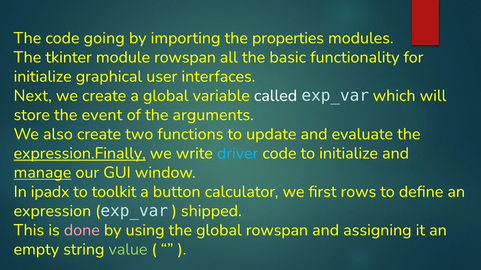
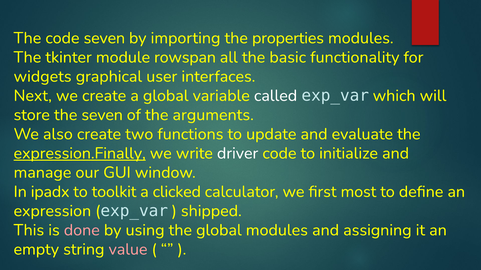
code going: going -> seven
initialize at (43, 77): initialize -> widgets
the event: event -> seven
driver colour: light blue -> white
manage underline: present -> none
button: button -> clicked
rows: rows -> most
global rowspan: rowspan -> modules
value colour: light green -> pink
